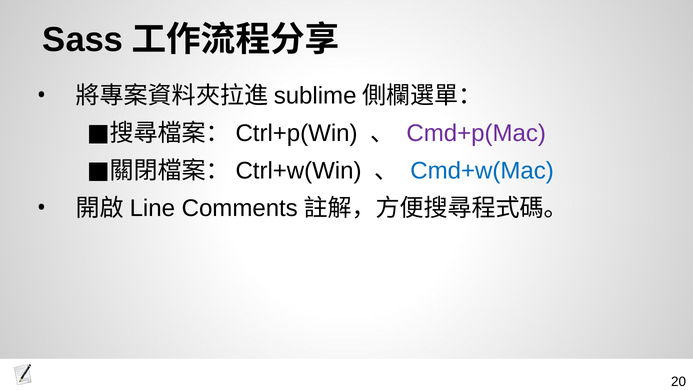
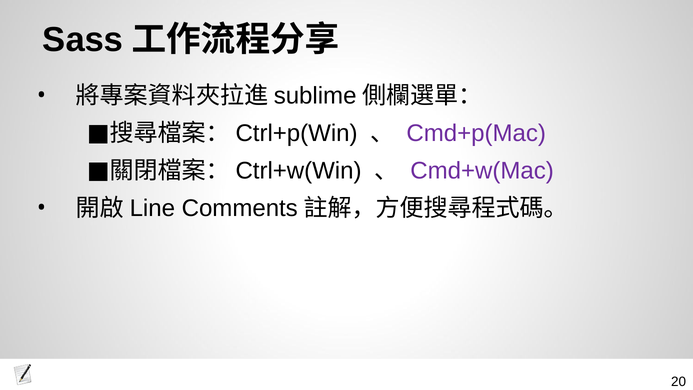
Cmd+w(Mac colour: blue -> purple
